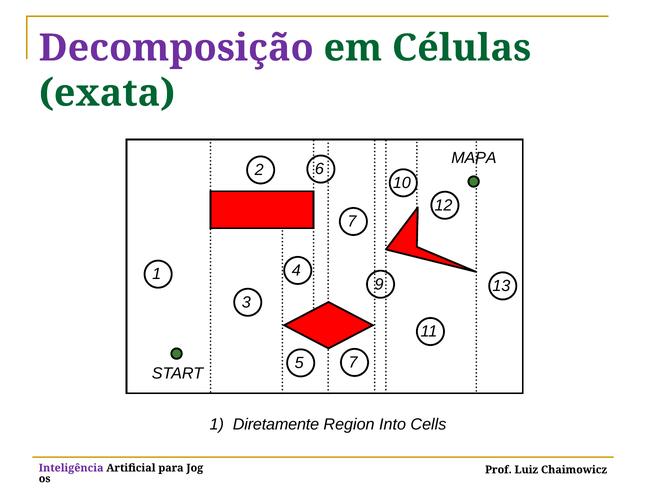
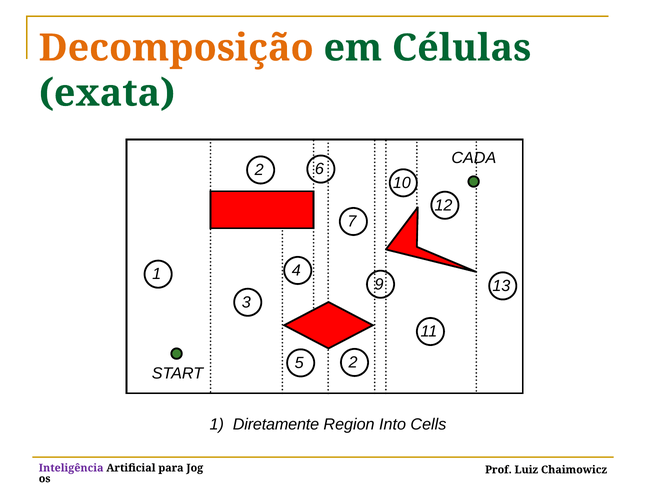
Decomposição colour: purple -> orange
MAPA: MAPA -> CADA
5 7: 7 -> 2
